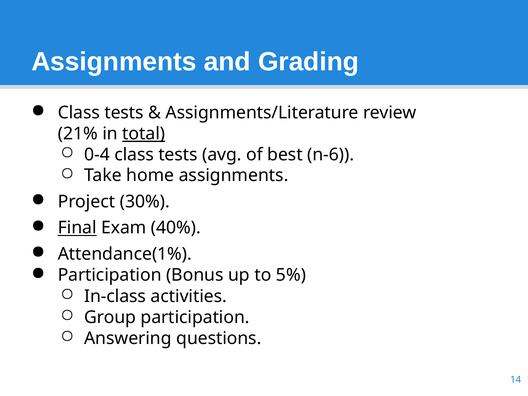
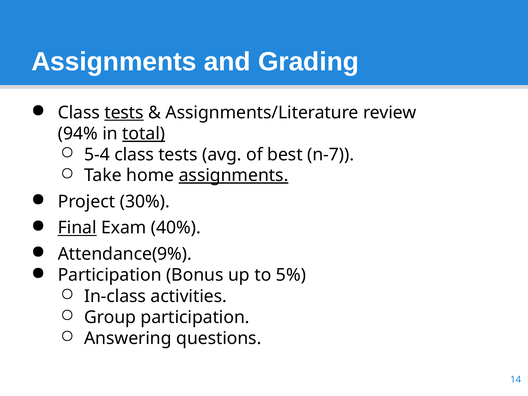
tests at (124, 113) underline: none -> present
21%: 21% -> 94%
0-4: 0-4 -> 5-4
n-6: n-6 -> n-7
assignments at (234, 175) underline: none -> present
Attendance(1%: Attendance(1% -> Attendance(9%
